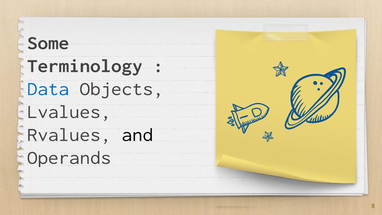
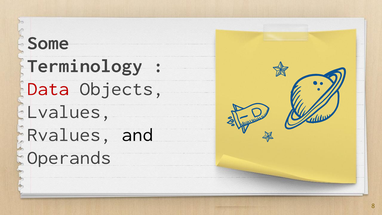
Data colour: blue -> red
